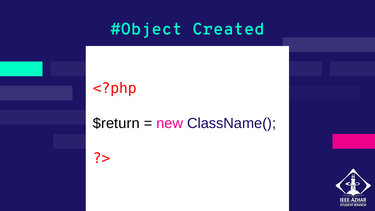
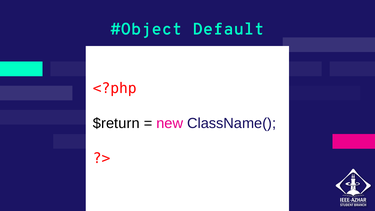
Created: Created -> Default
